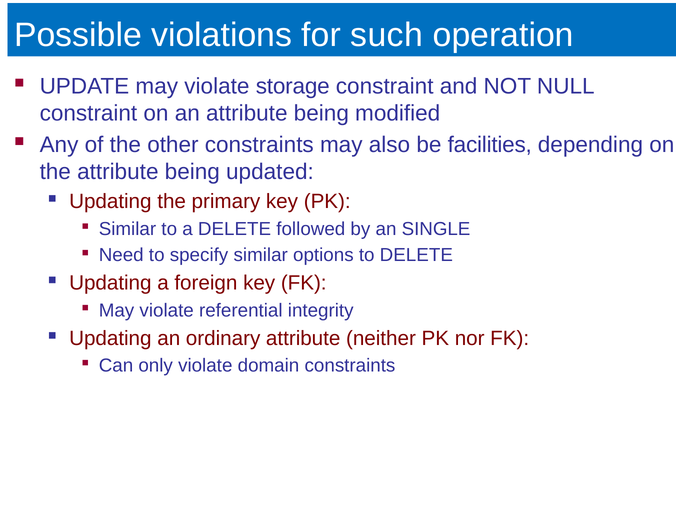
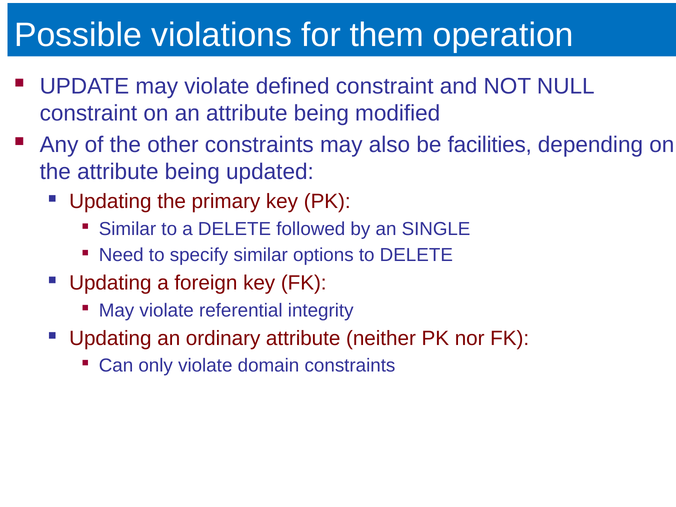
such: such -> them
storage: storage -> defined
